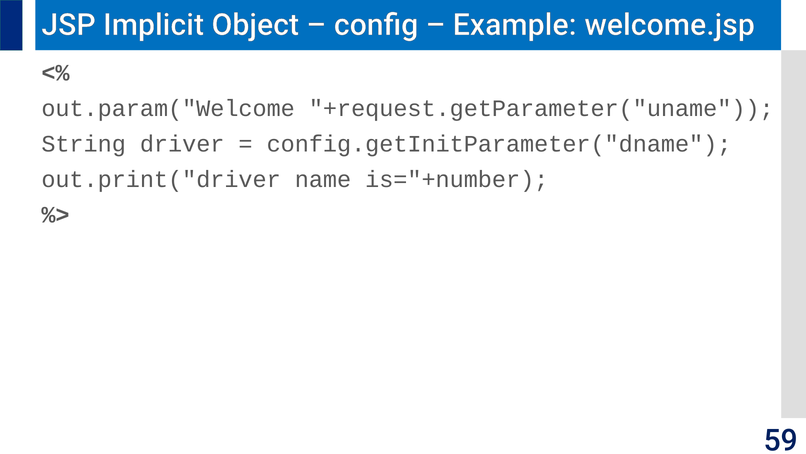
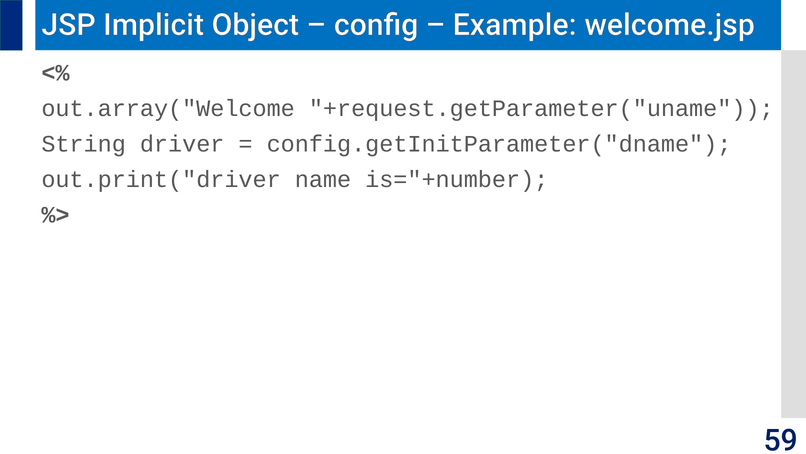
out.param("Welcome: out.param("Welcome -> out.array("Welcome
